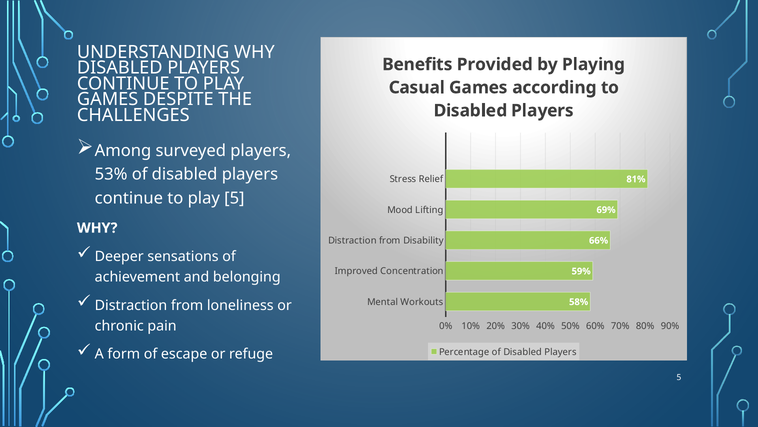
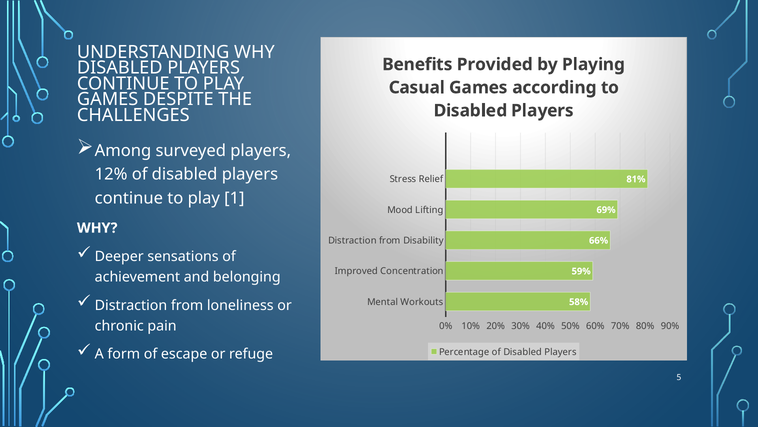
53%: 53% -> 12%
play 5: 5 -> 1
